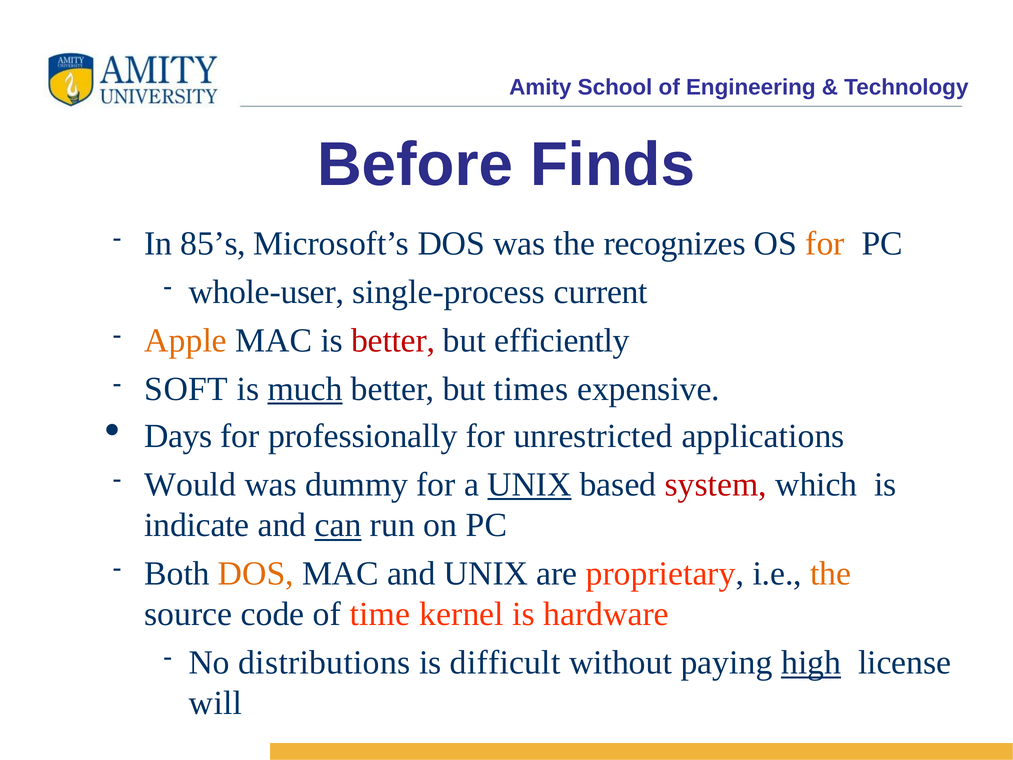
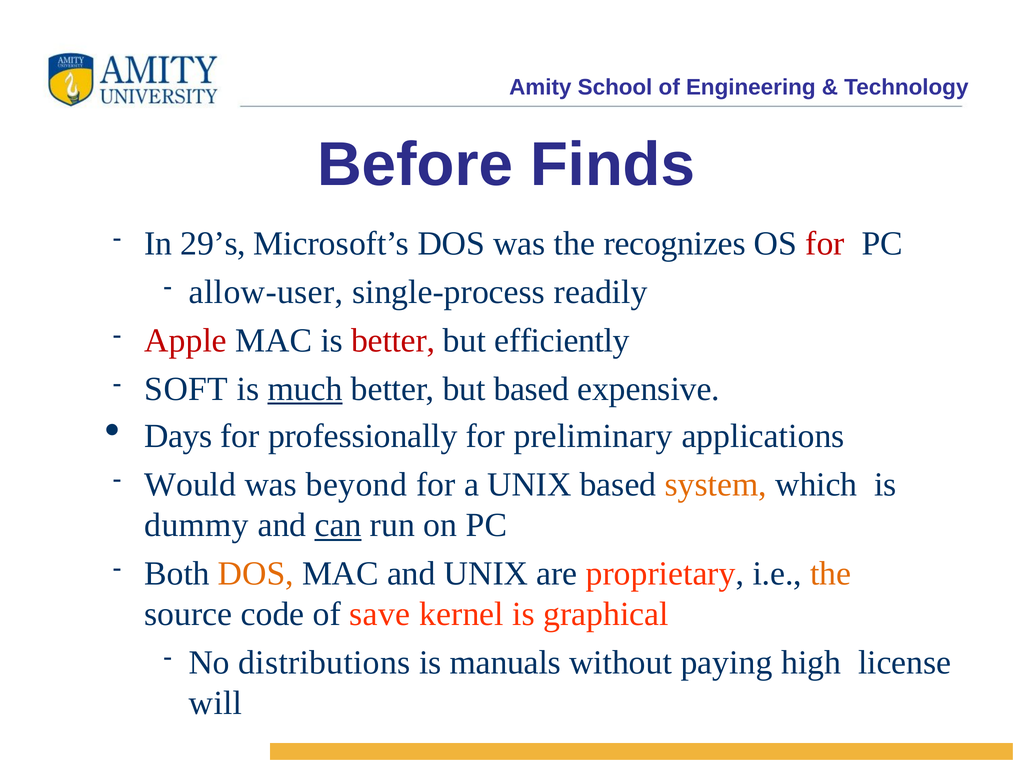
85’s: 85’s -> 29’s
for at (825, 243) colour: orange -> red
whole-user: whole-user -> allow-user
current: current -> readily
Apple colour: orange -> red
but times: times -> based
unrestricted: unrestricted -> preliminary
dummy: dummy -> beyond
UNIX at (529, 485) underline: present -> none
system colour: red -> orange
indicate: indicate -> dummy
time: time -> save
hardware: hardware -> graphical
difficult: difficult -> manuals
high underline: present -> none
